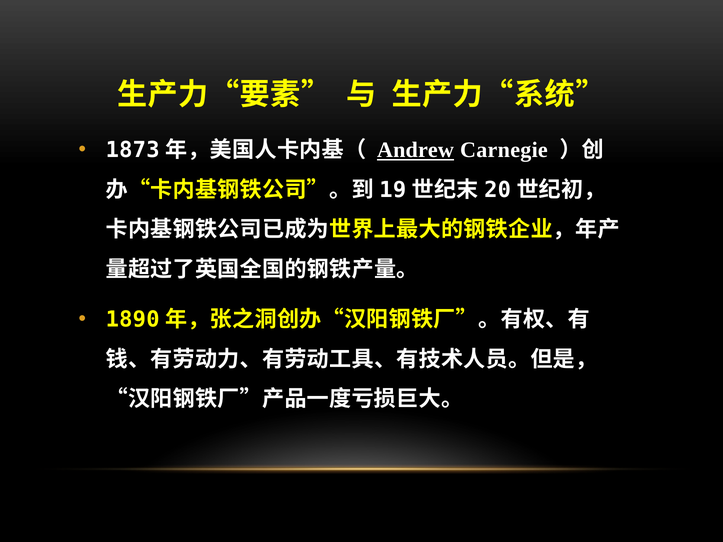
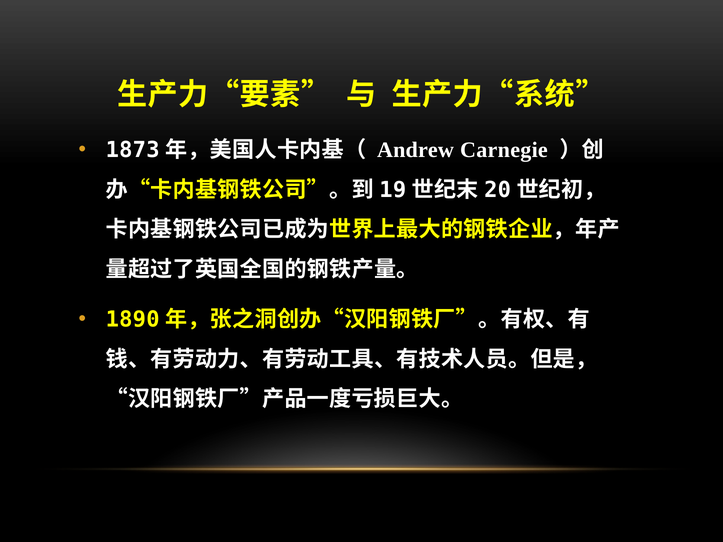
Andrew underline: present -> none
